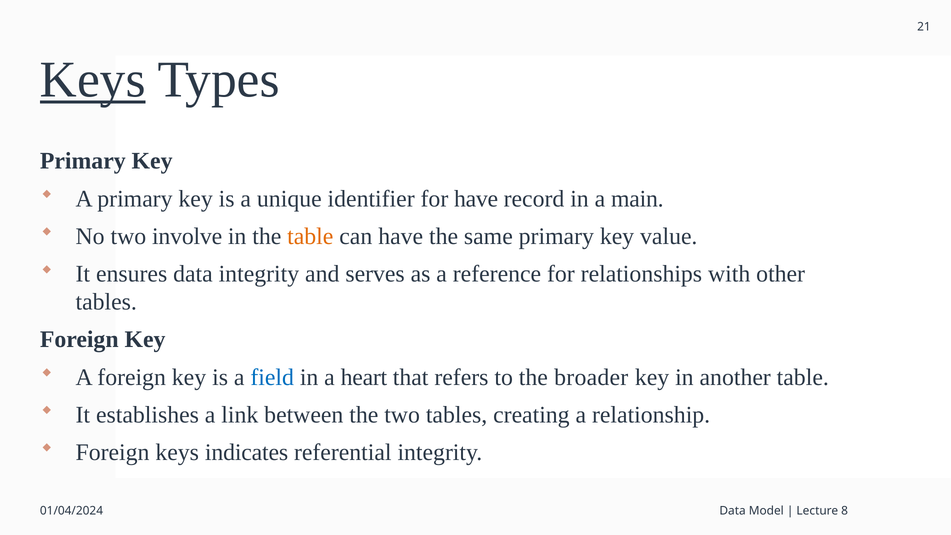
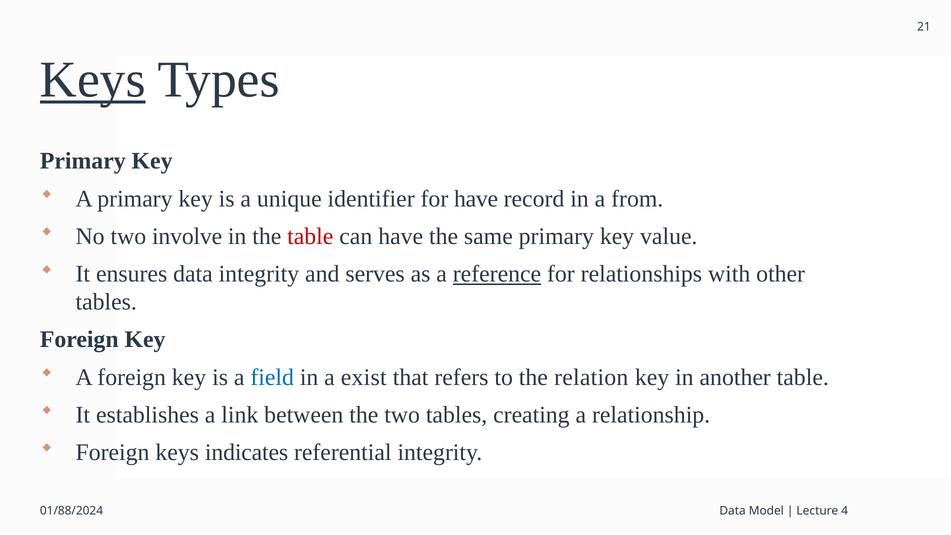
main: main -> from
table at (310, 236) colour: orange -> red
reference underline: none -> present
heart: heart -> exist
broader: broader -> relation
01/04/2024: 01/04/2024 -> 01/88/2024
8: 8 -> 4
